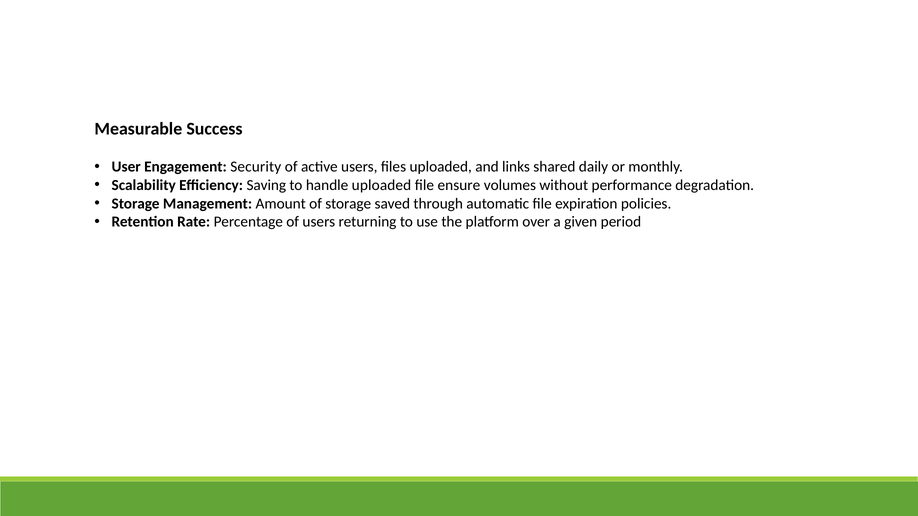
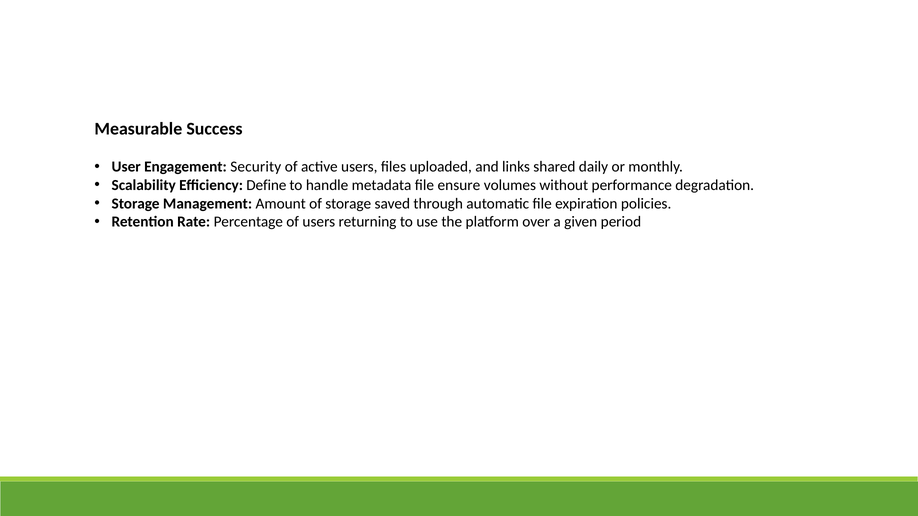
Saving: Saving -> Define
handle uploaded: uploaded -> metadata
